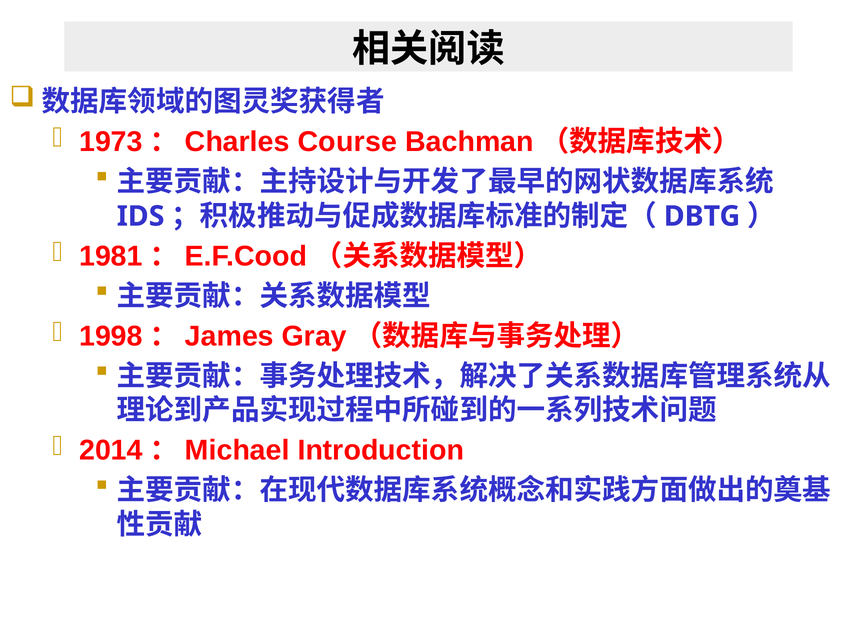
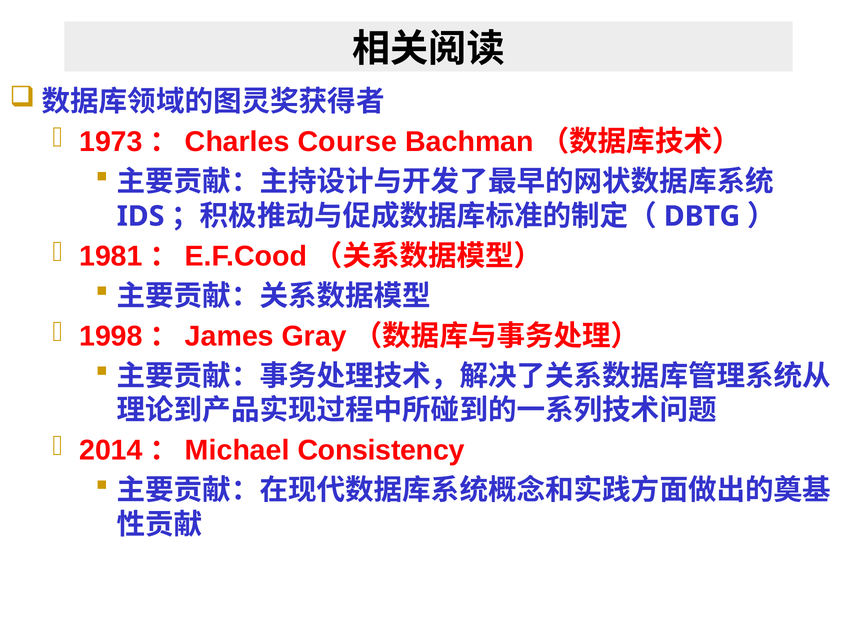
Introduction: Introduction -> Consistency
